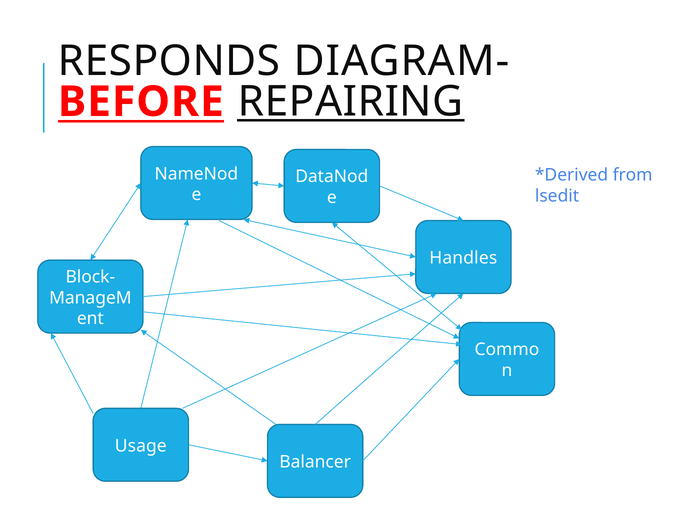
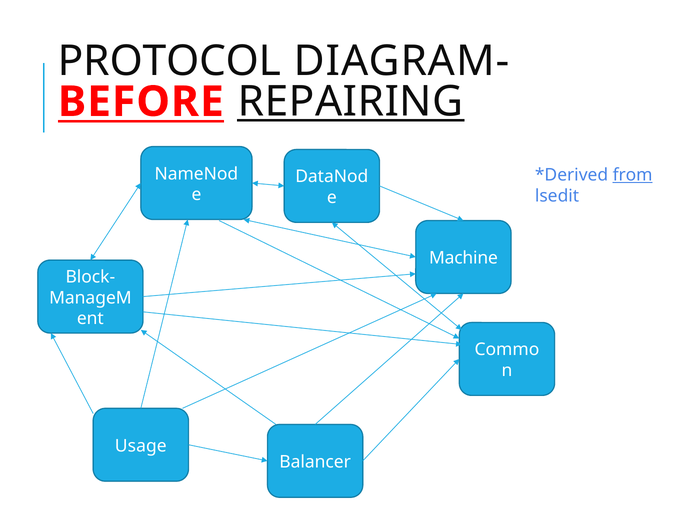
RESPONDS: RESPONDS -> PROTOCOL
from underline: none -> present
Handles: Handles -> Machine
